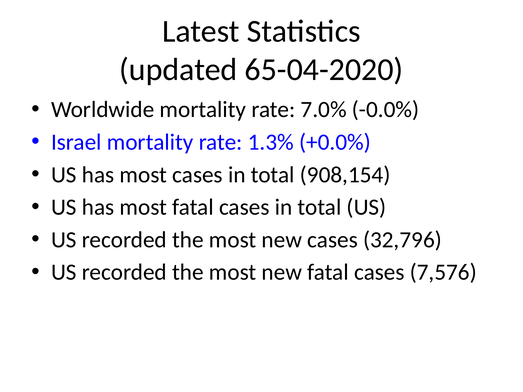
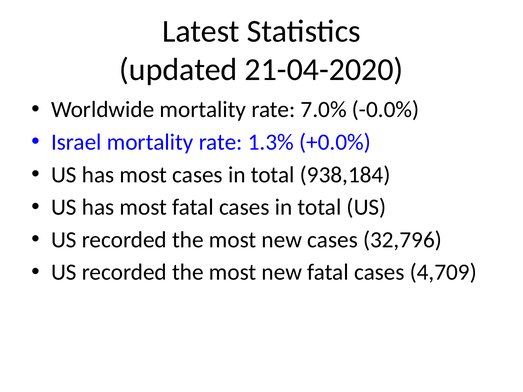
65-04-2020: 65-04-2020 -> 21-04-2020
908,154: 908,154 -> 938,184
7,576: 7,576 -> 4,709
